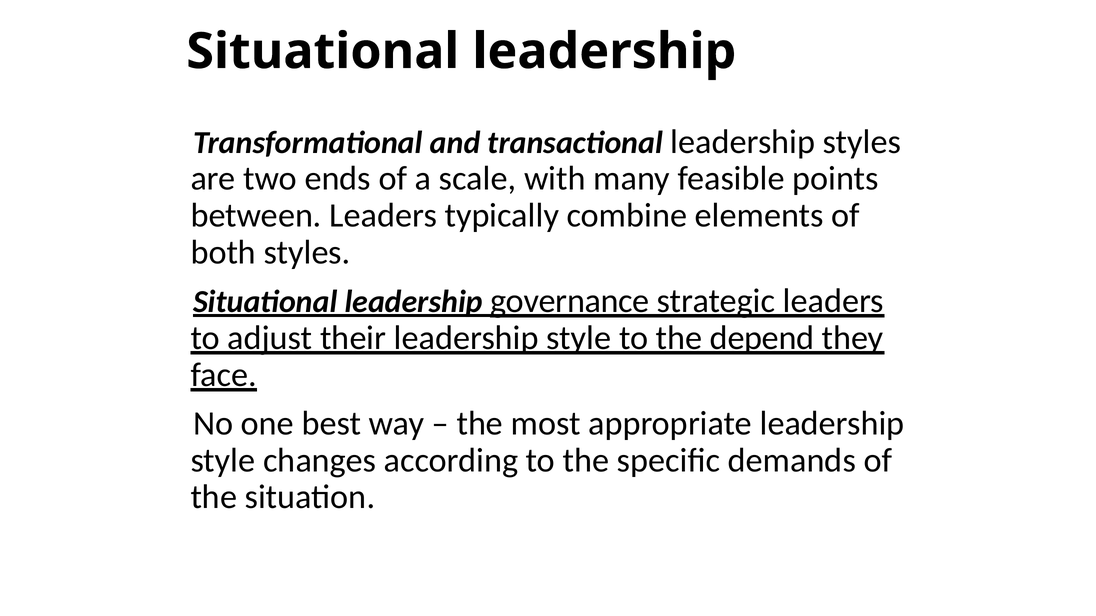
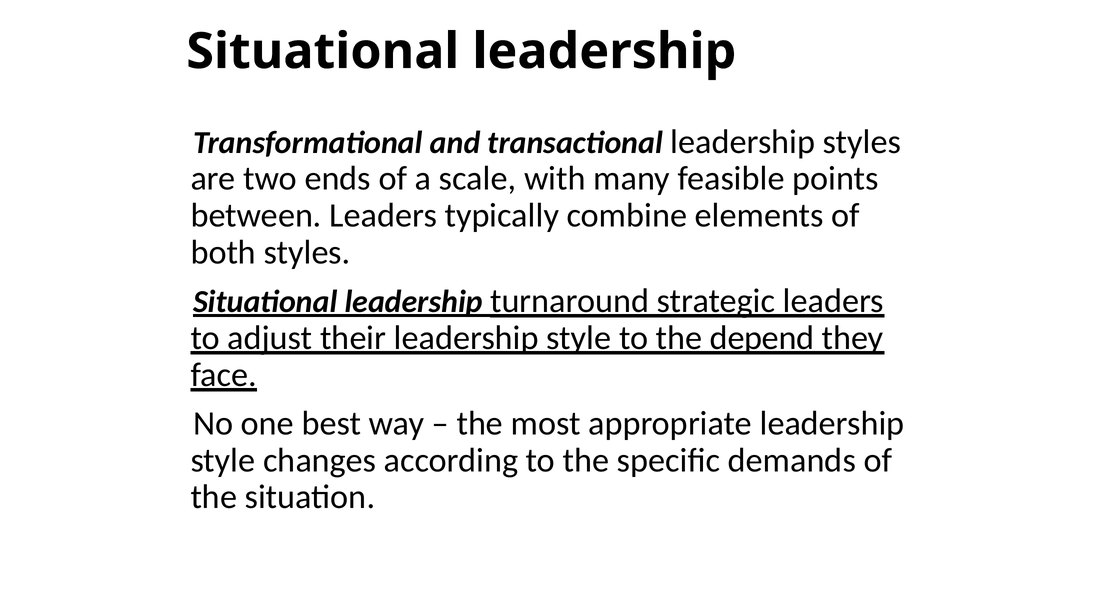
governance: governance -> turnaround
